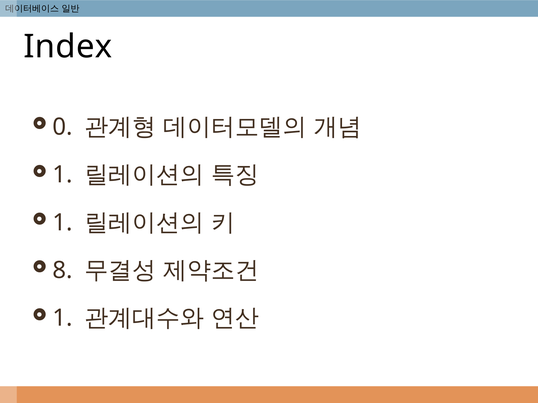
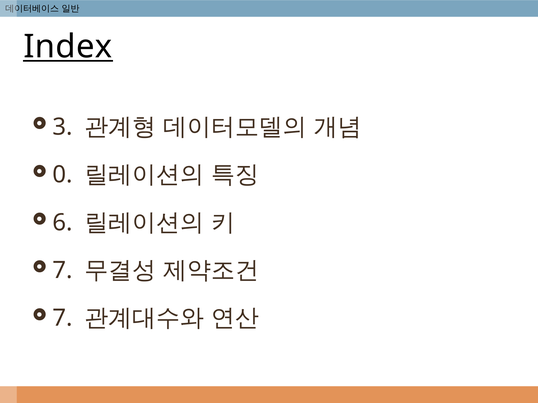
Index underline: none -> present
0: 0 -> 3
1 at (62, 175): 1 -> 0
1 at (62, 223): 1 -> 6
8 at (62, 271): 8 -> 7
1 at (62, 318): 1 -> 7
